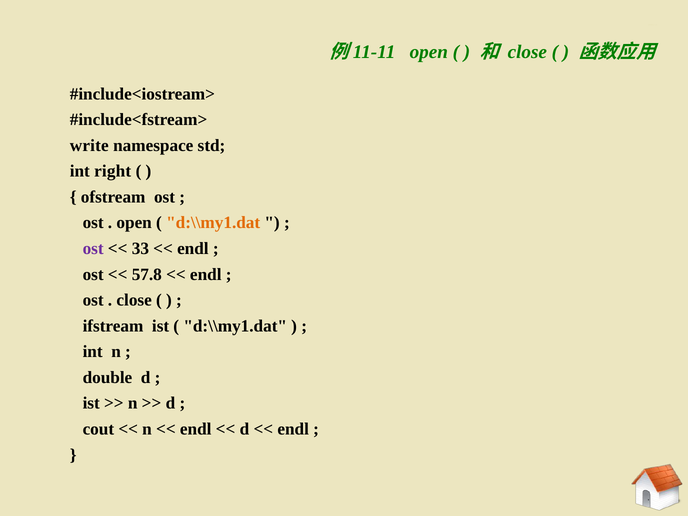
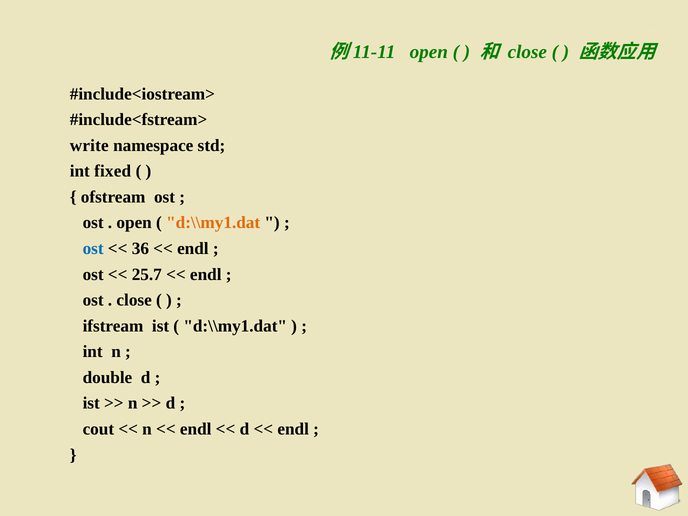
right: right -> fixed
ost at (93, 249) colour: purple -> blue
33: 33 -> 36
57.8: 57.8 -> 25.7
